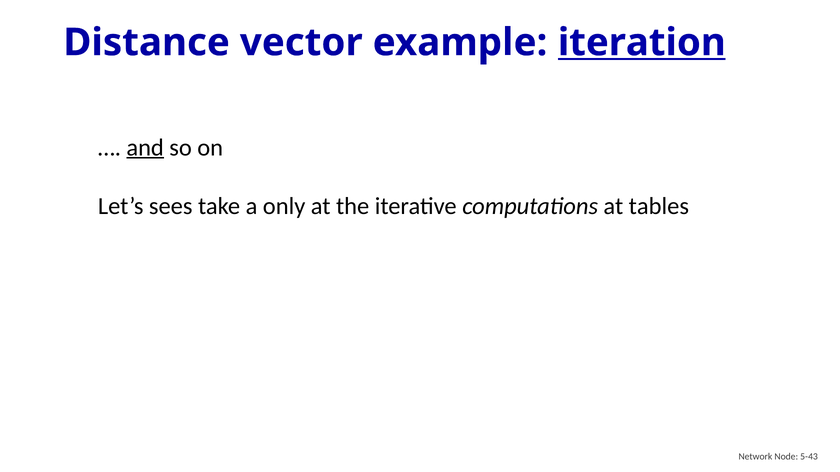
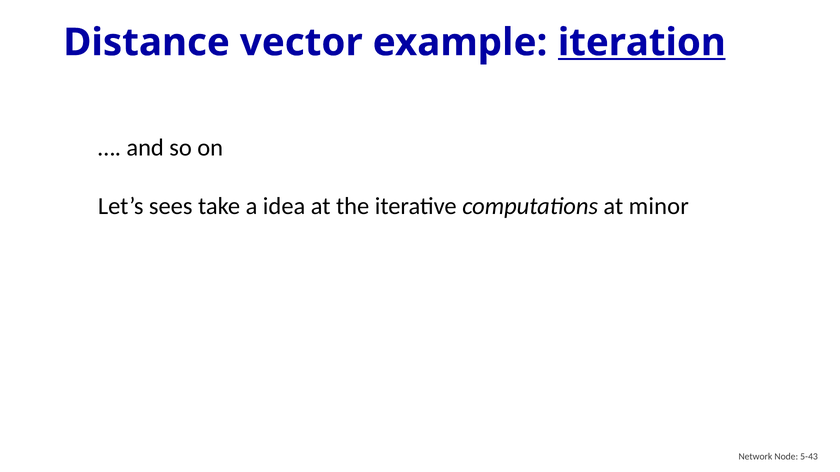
and underline: present -> none
only: only -> idea
tables: tables -> minor
